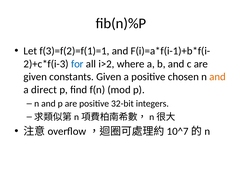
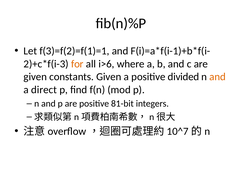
for colour: blue -> orange
i>2: i>2 -> i>6
chosen: chosen -> divided
32-bit: 32-bit -> 81-bit
